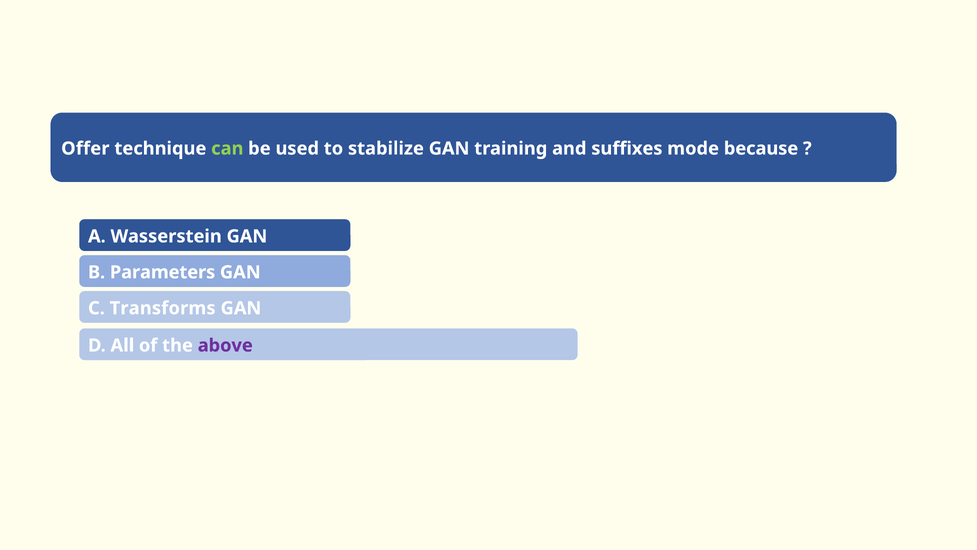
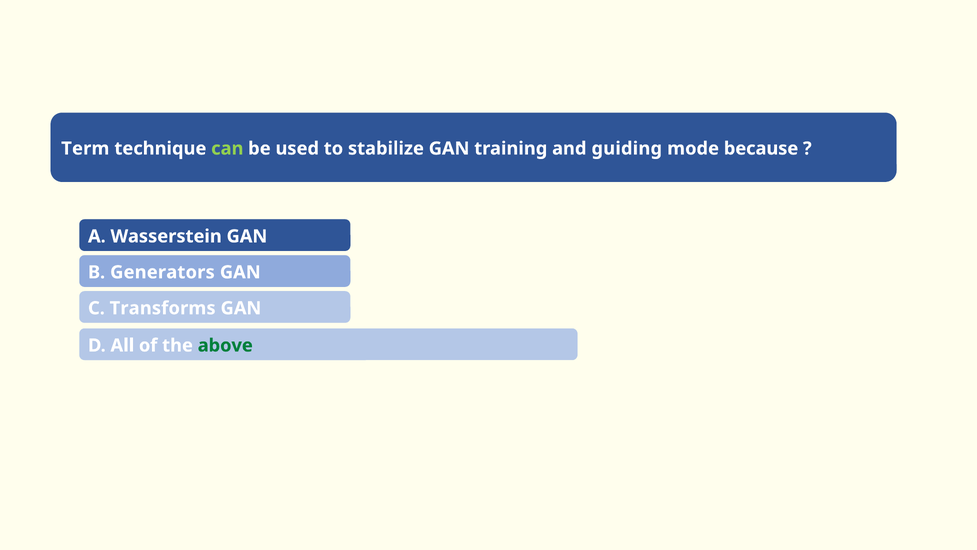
Offer: Offer -> Term
suffixes: suffixes -> guiding
Parameters: Parameters -> Generators
above colour: purple -> green
